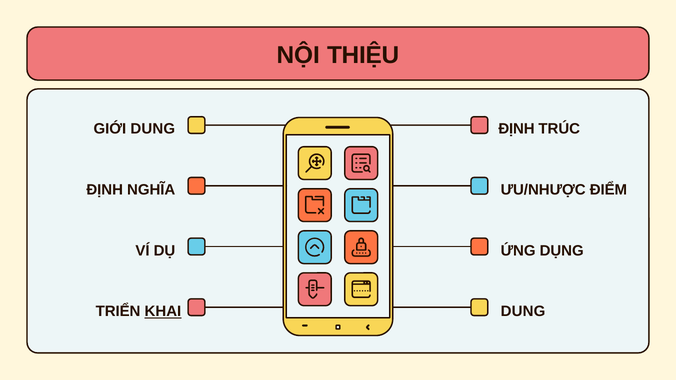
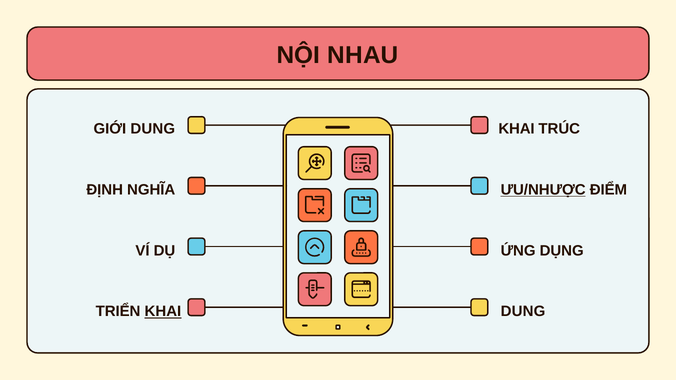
THIỆU: THIỆU -> NHAU
ĐỊNH at (517, 129): ĐỊNH -> KHAI
ƯU/NHƯỢC underline: none -> present
